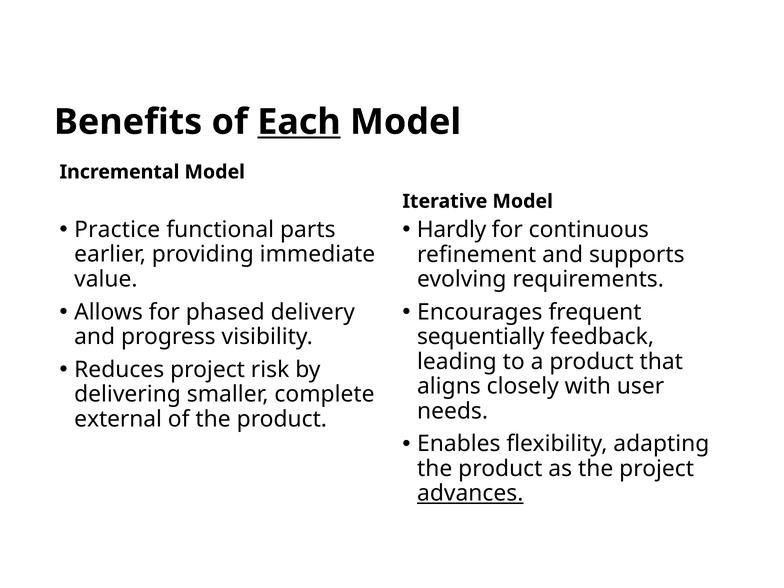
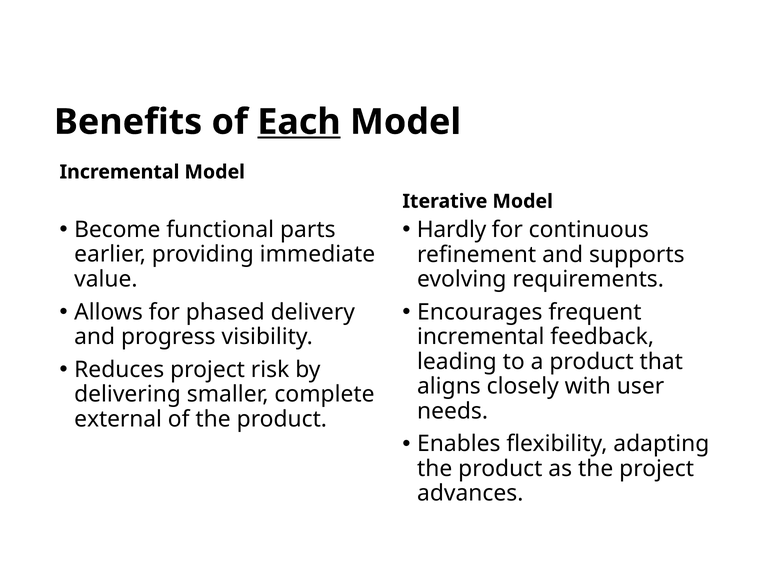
Practice: Practice -> Become
sequentially at (481, 337): sequentially -> incremental
advances underline: present -> none
